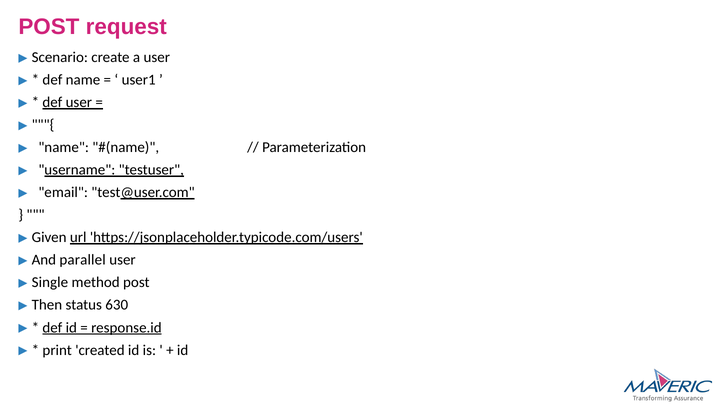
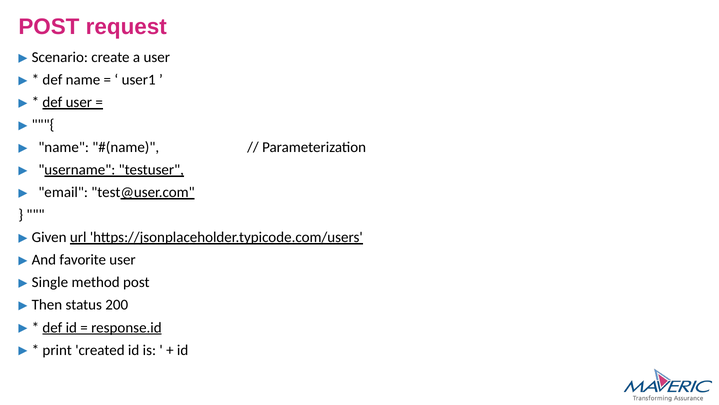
parallel: parallel -> favorite
630: 630 -> 200
